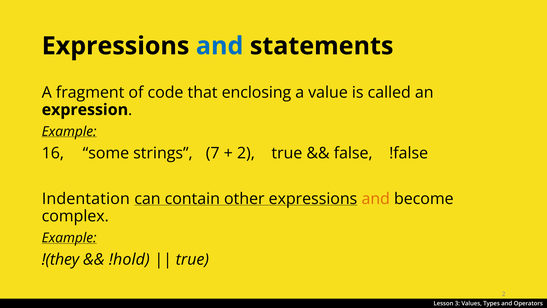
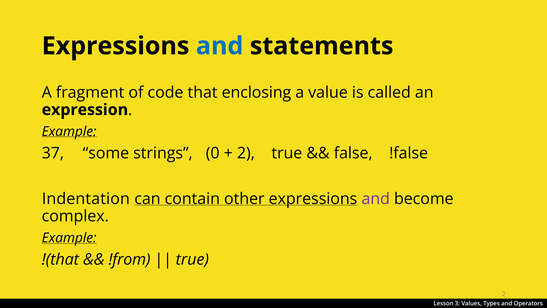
16: 16 -> 37
7: 7 -> 0
and at (376, 199) colour: orange -> purple
!(they: !(they -> !(that
!hold: !hold -> !from
